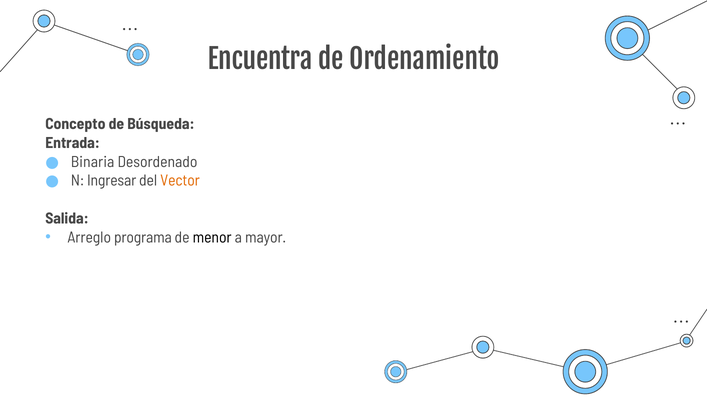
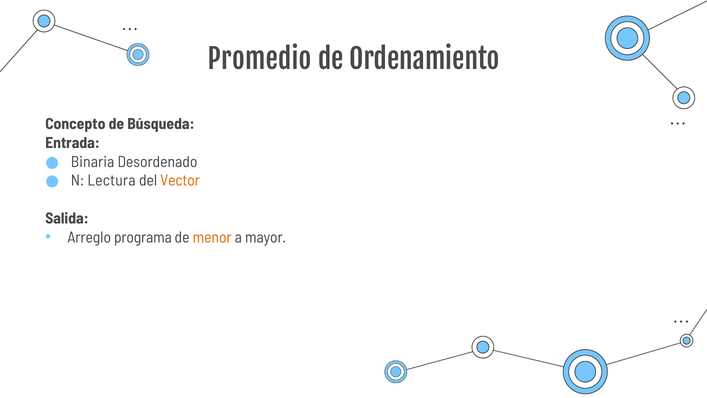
Encuentra: Encuentra -> Promedio
Ingresar: Ingresar -> Lectura
menor colour: black -> orange
